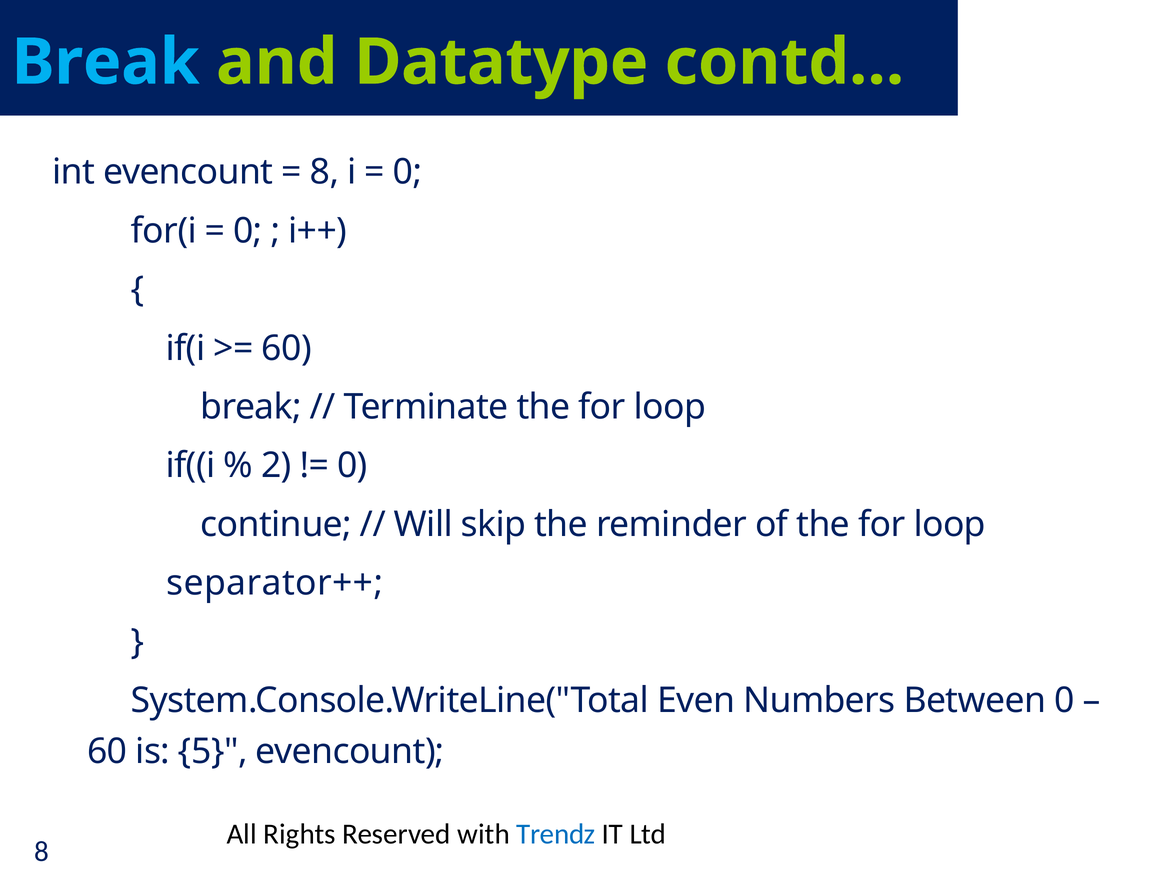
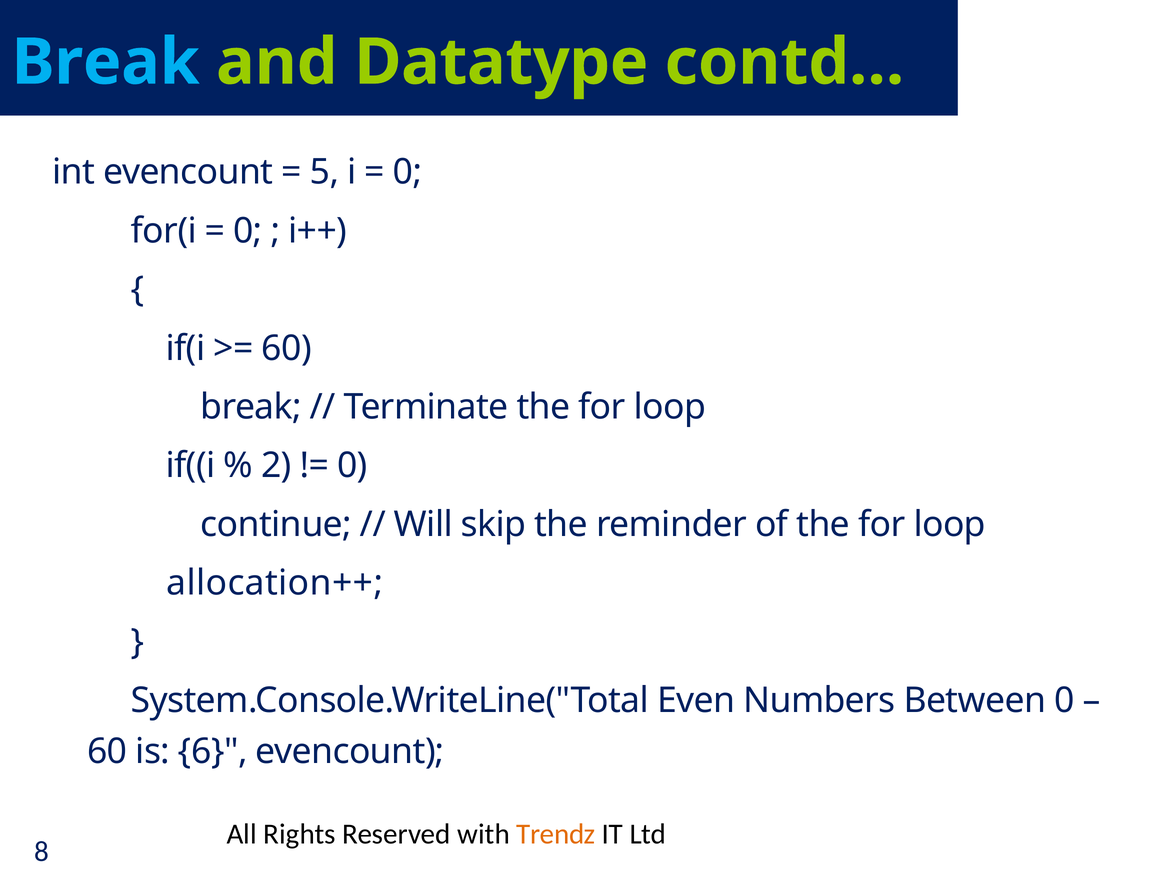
8 at (325, 172): 8 -> 5
separator++: separator++ -> allocation++
5: 5 -> 6
Trendz colour: blue -> orange
